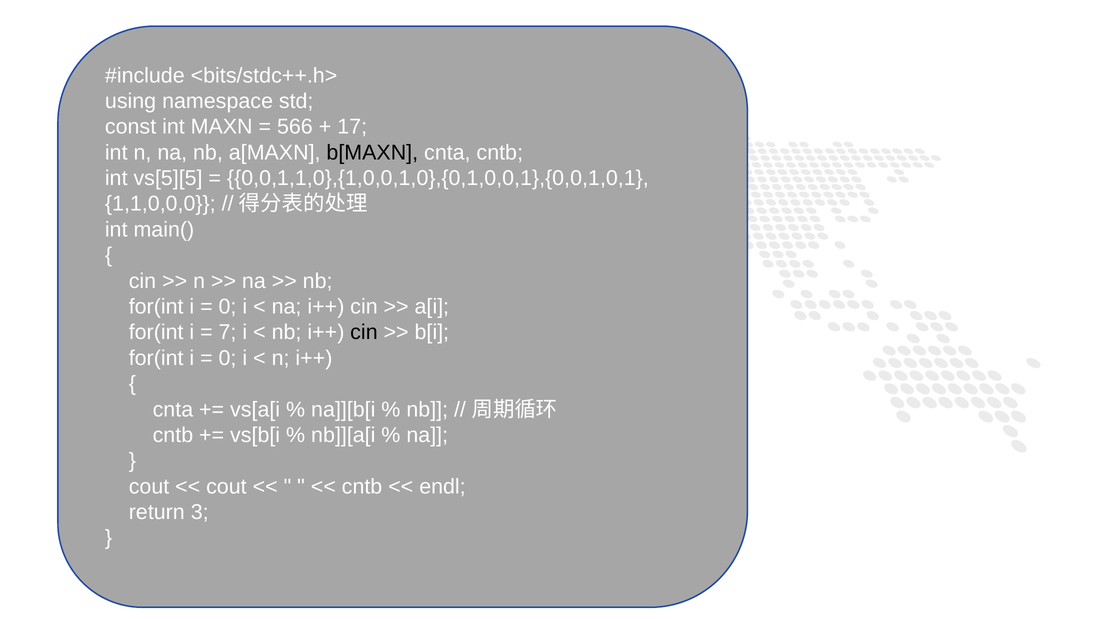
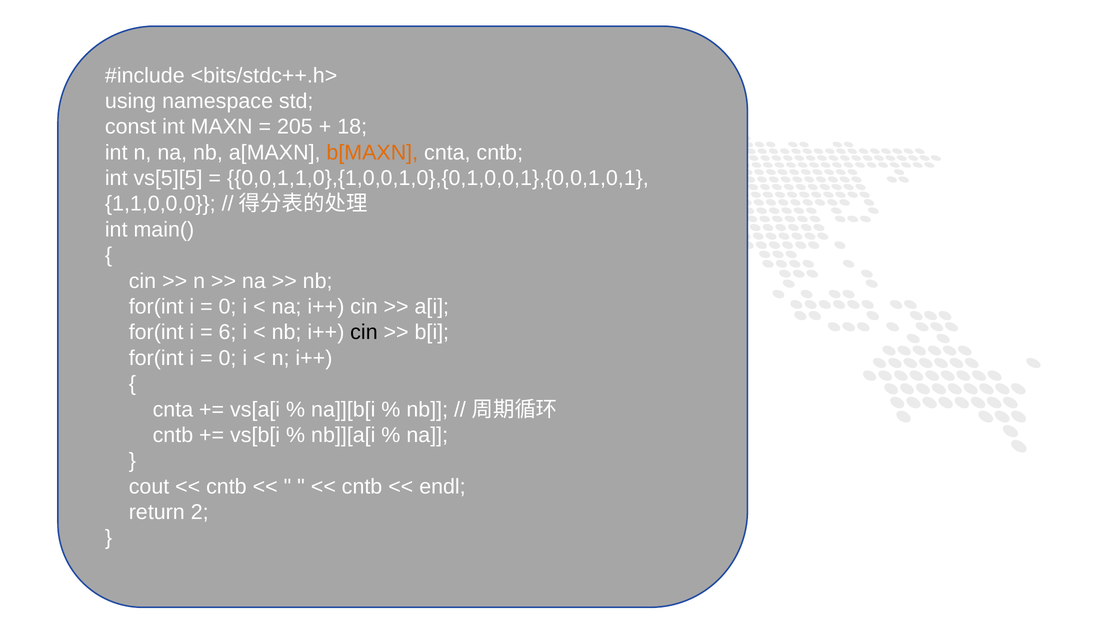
566: 566 -> 205
17: 17 -> 18
b[MAXN colour: black -> orange
7: 7 -> 6
cout at (226, 487): cout -> cntb
3: 3 -> 2
